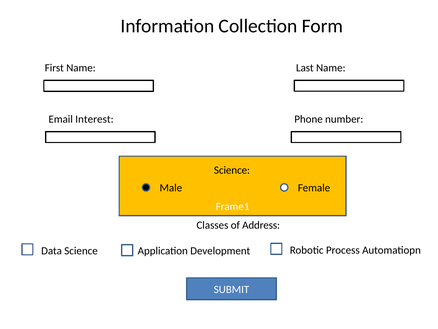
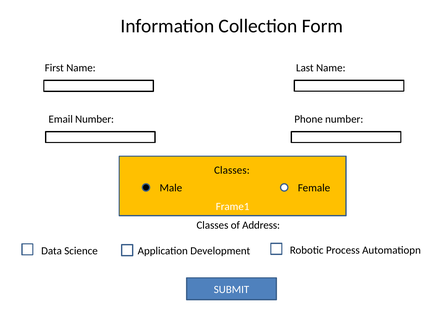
Email Interest: Interest -> Number
Science at (232, 170): Science -> Classes
